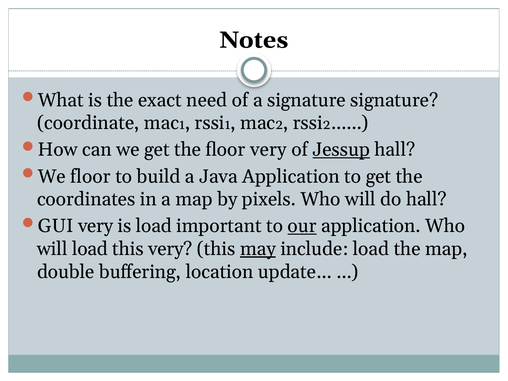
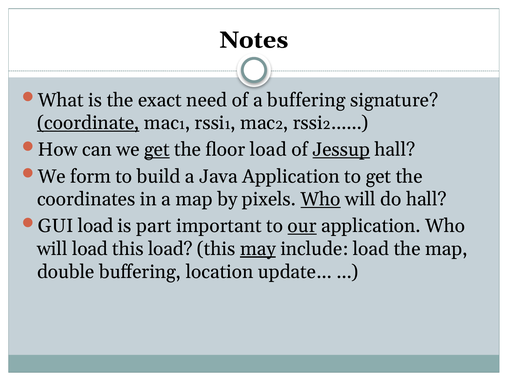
a signature: signature -> buffering
coordinate underline: none -> present
get at (157, 150) underline: none -> present
floor very: very -> load
We floor: floor -> form
Who at (321, 199) underline: none -> present
GUI very: very -> load
is load: load -> part
this very: very -> load
